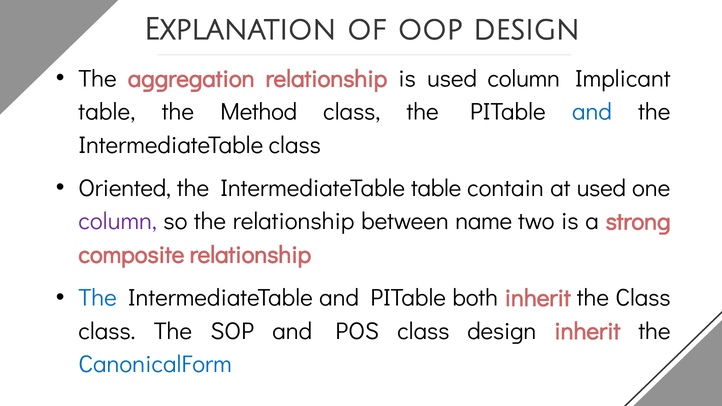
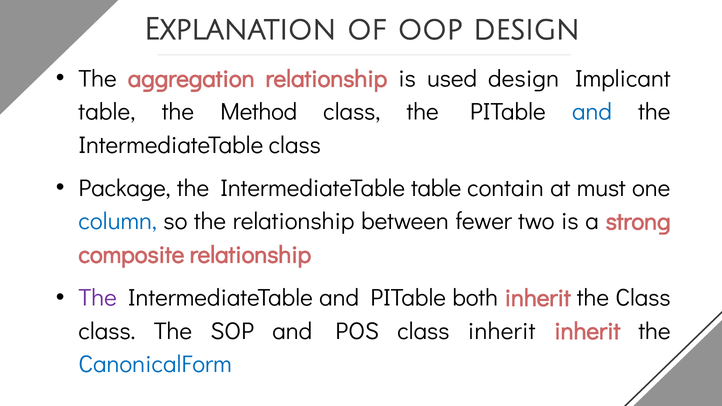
used column: column -> design
Oriented: Oriented -> Package
at used: used -> must
column at (118, 222) colour: purple -> blue
name: name -> fewer
The at (98, 298) colour: blue -> purple
class design: design -> inherit
